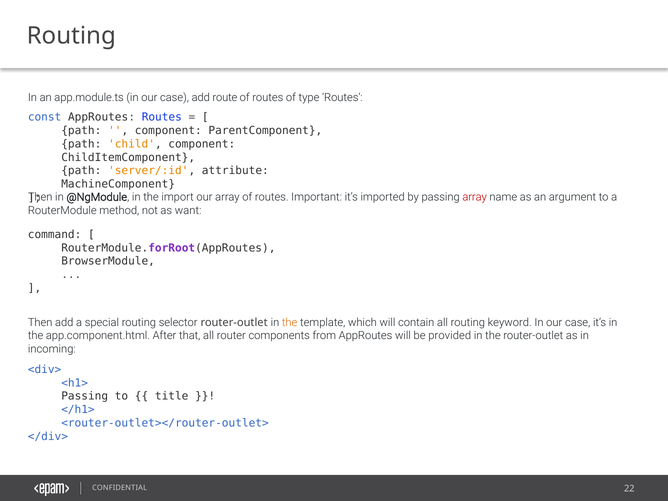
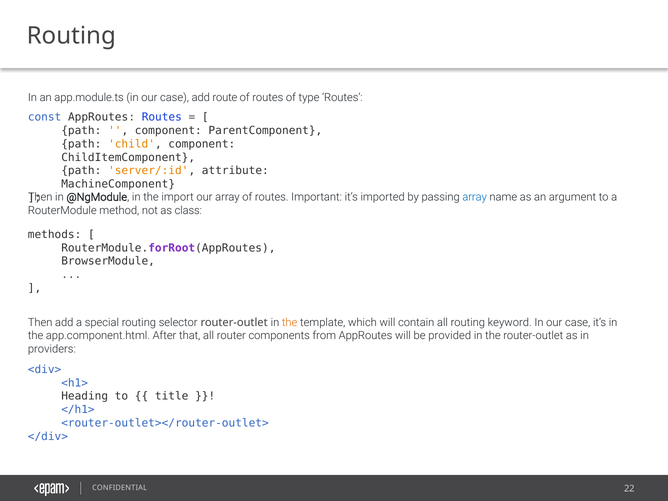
array at (475, 197) colour: red -> blue
want: want -> class
command: command -> methods
incoming: incoming -> providers
Passing at (85, 396): Passing -> Heading
